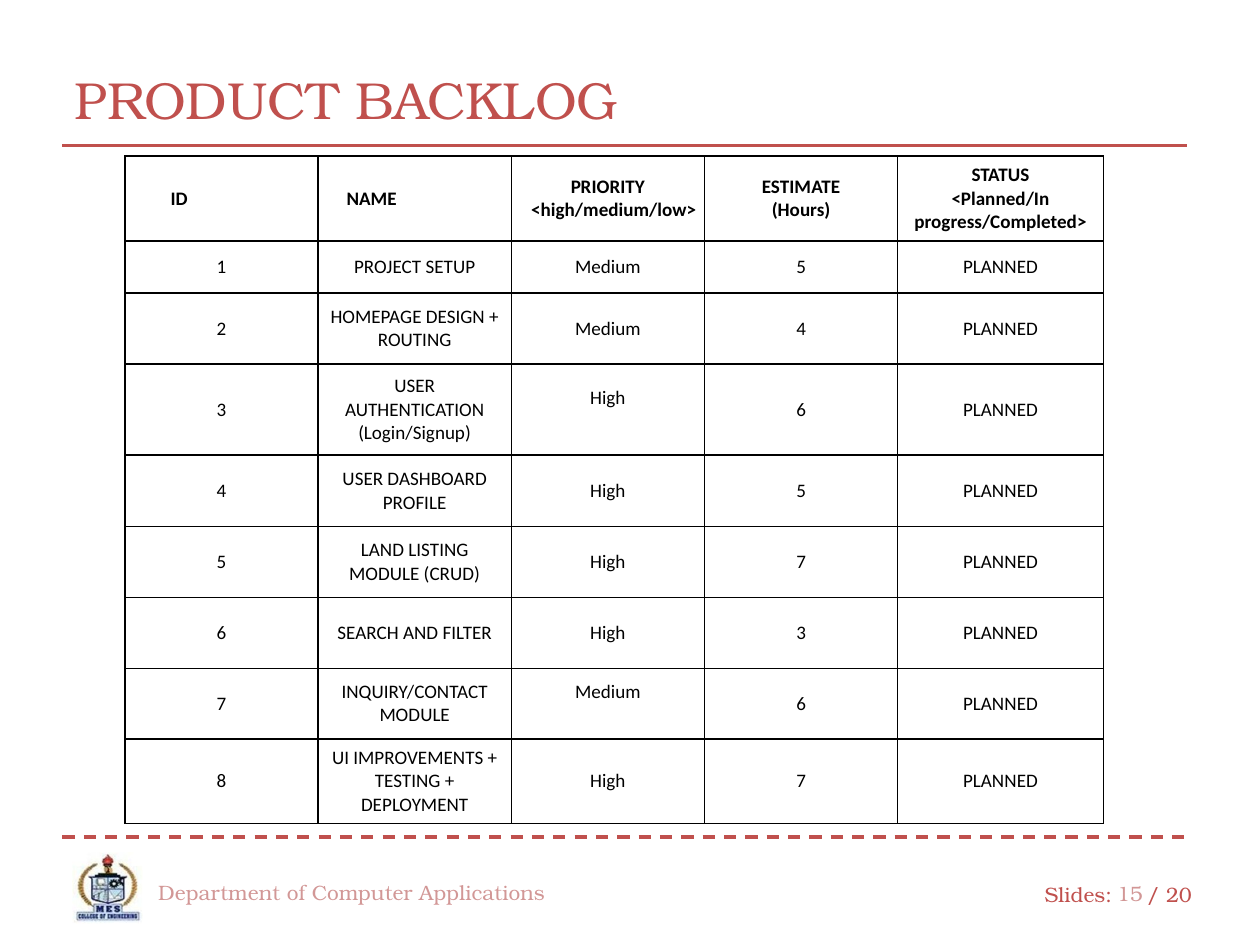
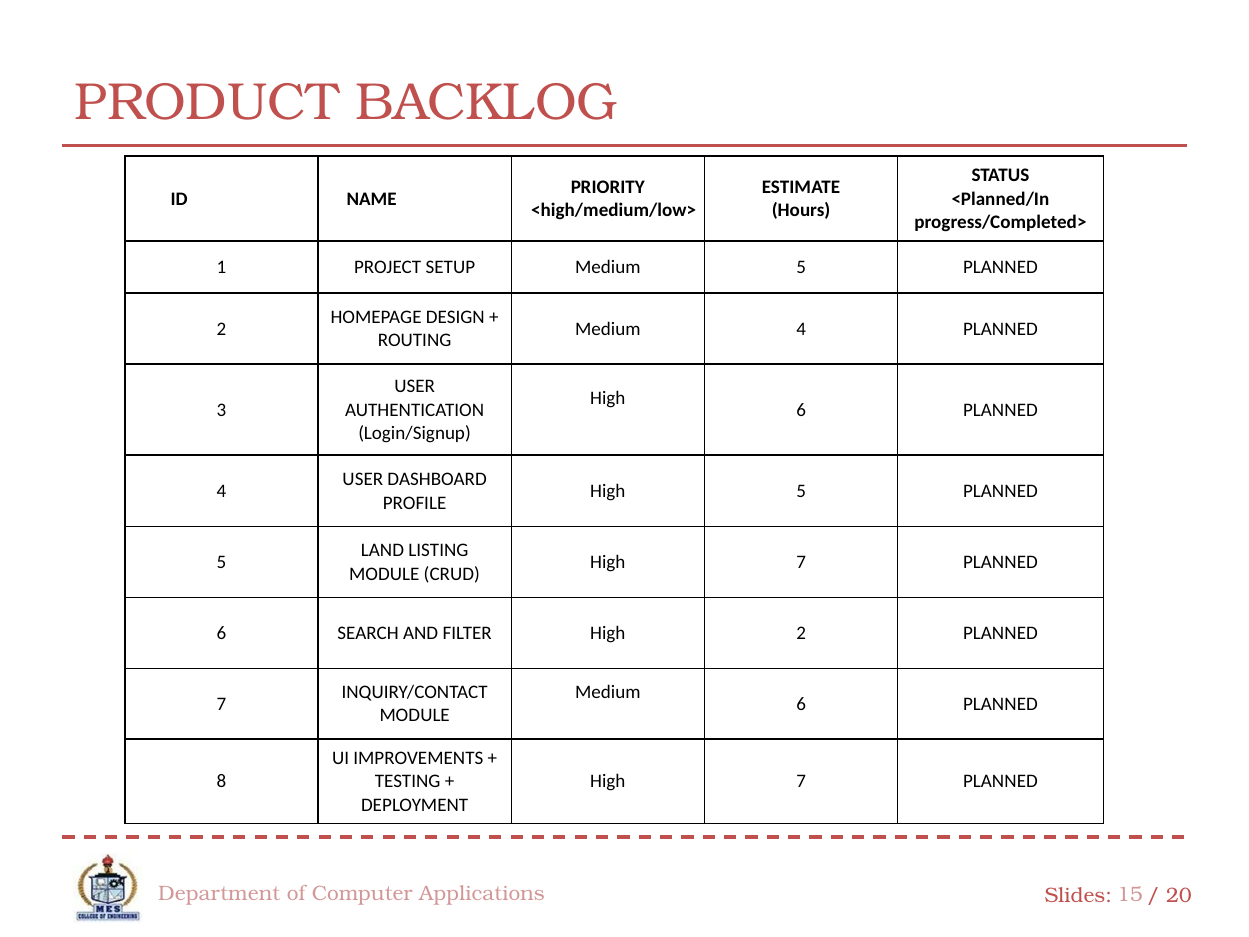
High 3: 3 -> 2
